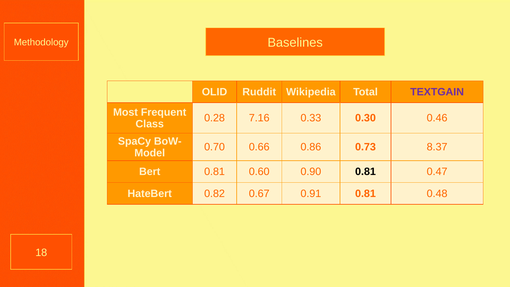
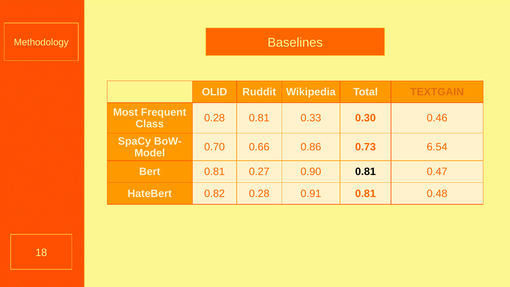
TEXTGAIN colour: purple -> orange
0.28 7.16: 7.16 -> 0.81
8.37: 8.37 -> 6.54
0.60: 0.60 -> 0.27
0.82 0.67: 0.67 -> 0.28
